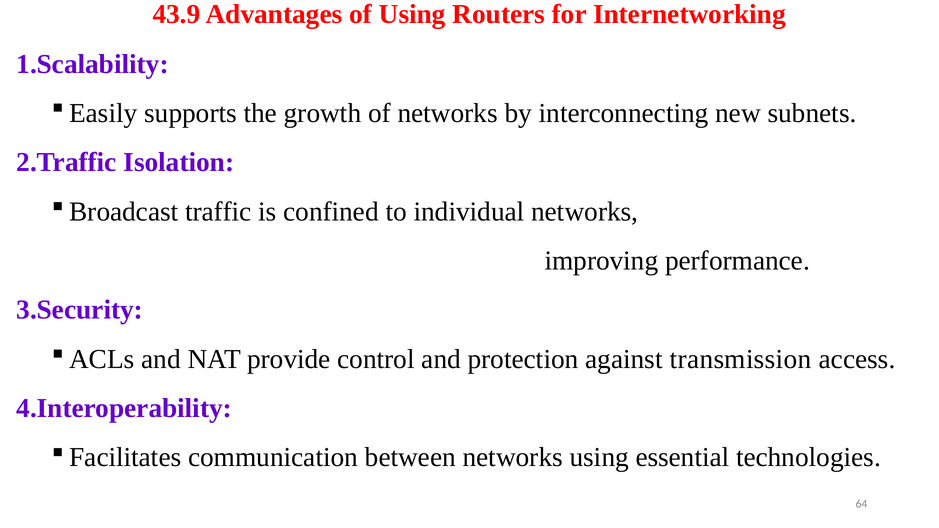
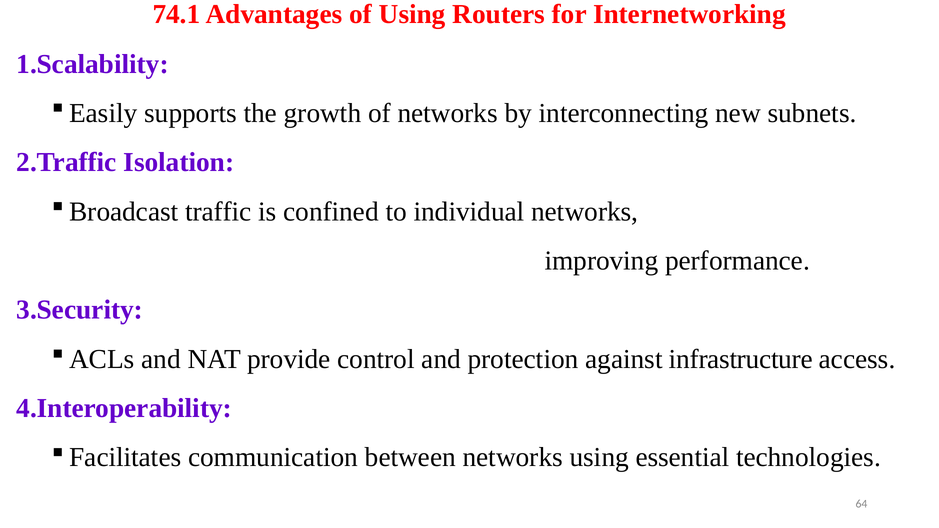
43.9: 43.9 -> 74.1
transmission: transmission -> infrastructure
